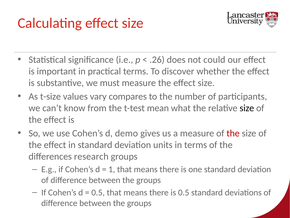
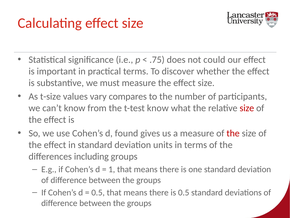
.26: .26 -> .75
t-test mean: mean -> know
size at (247, 108) colour: black -> red
demo: demo -> found
research: research -> including
